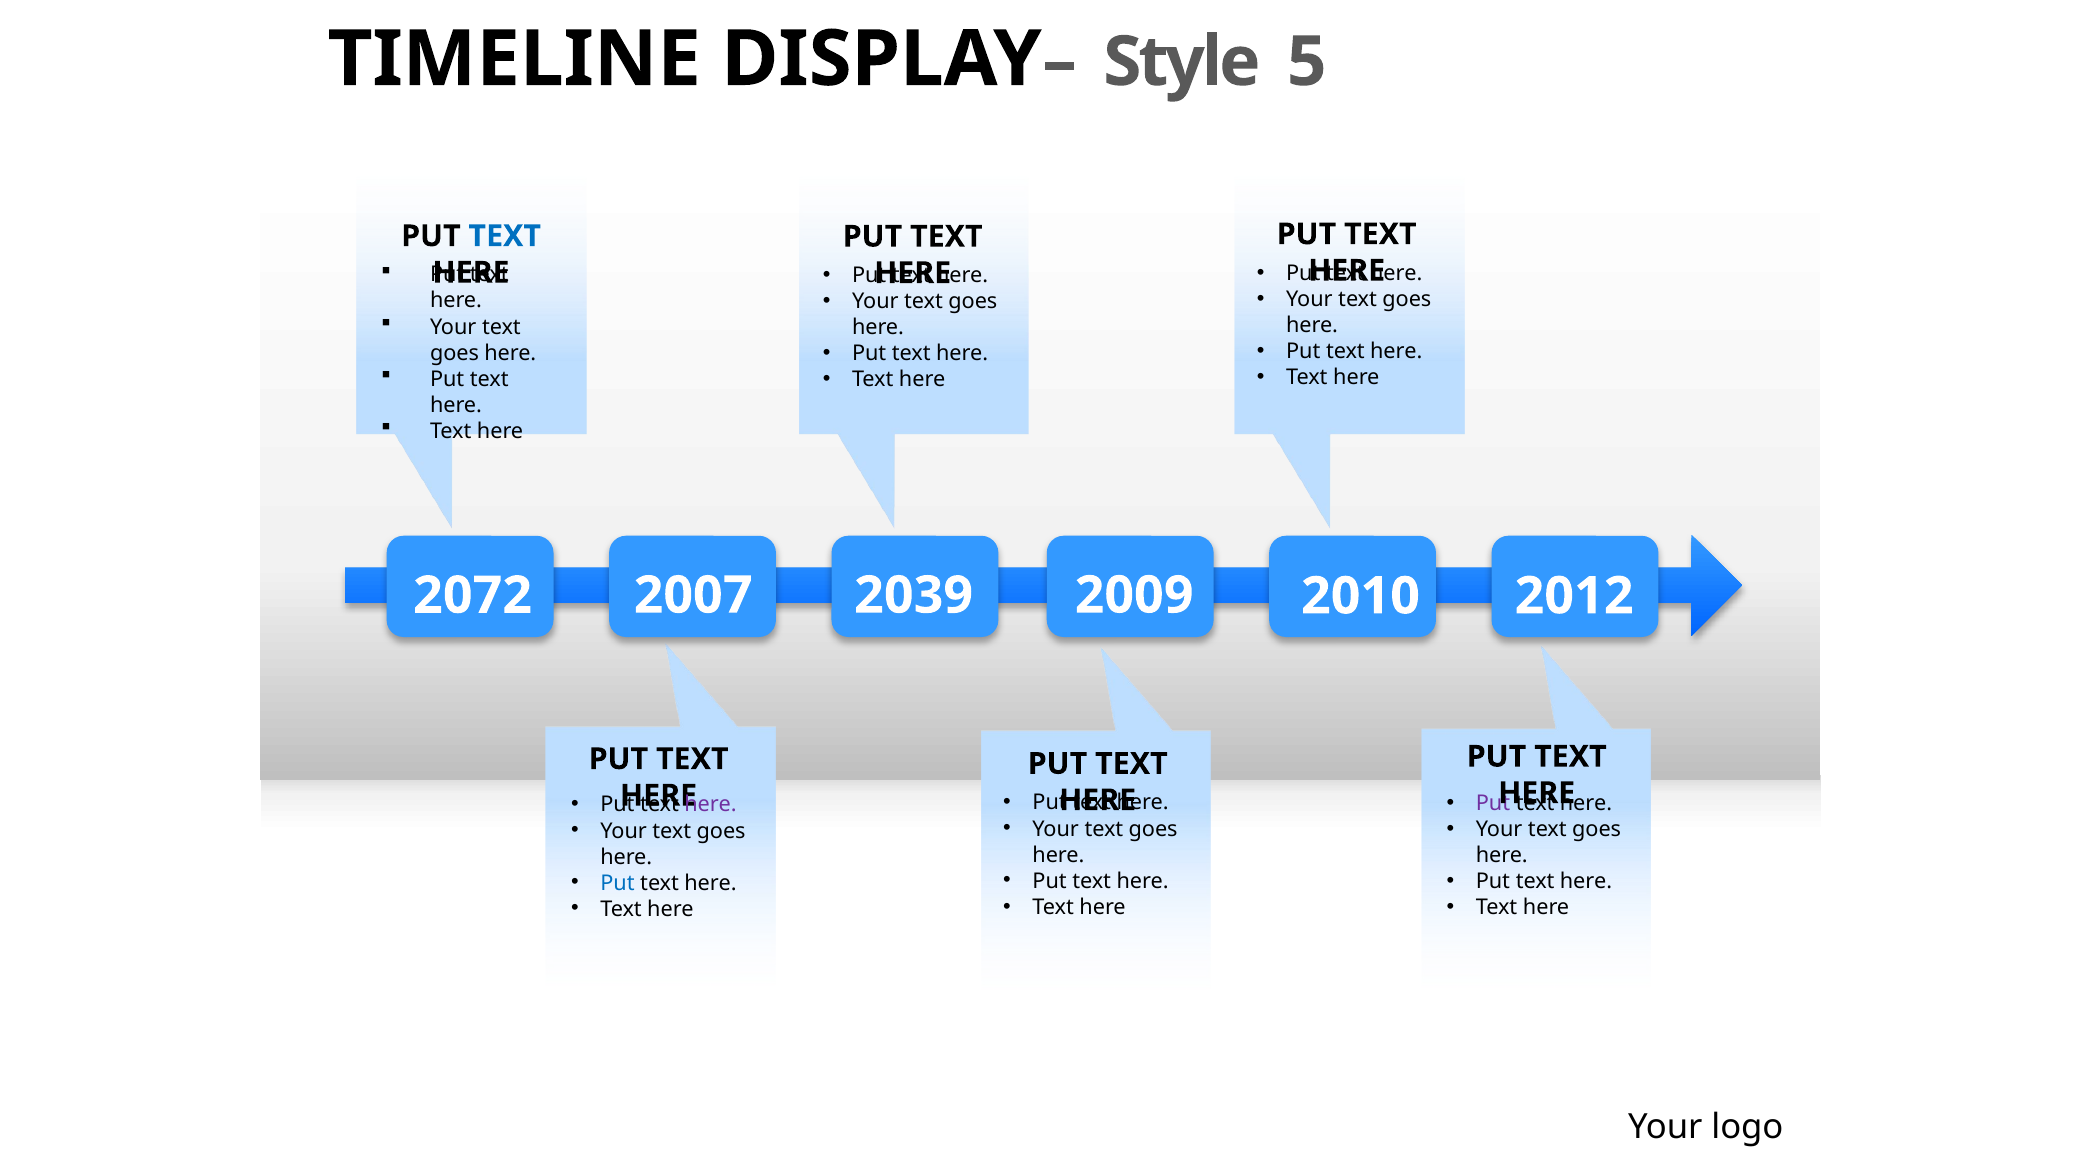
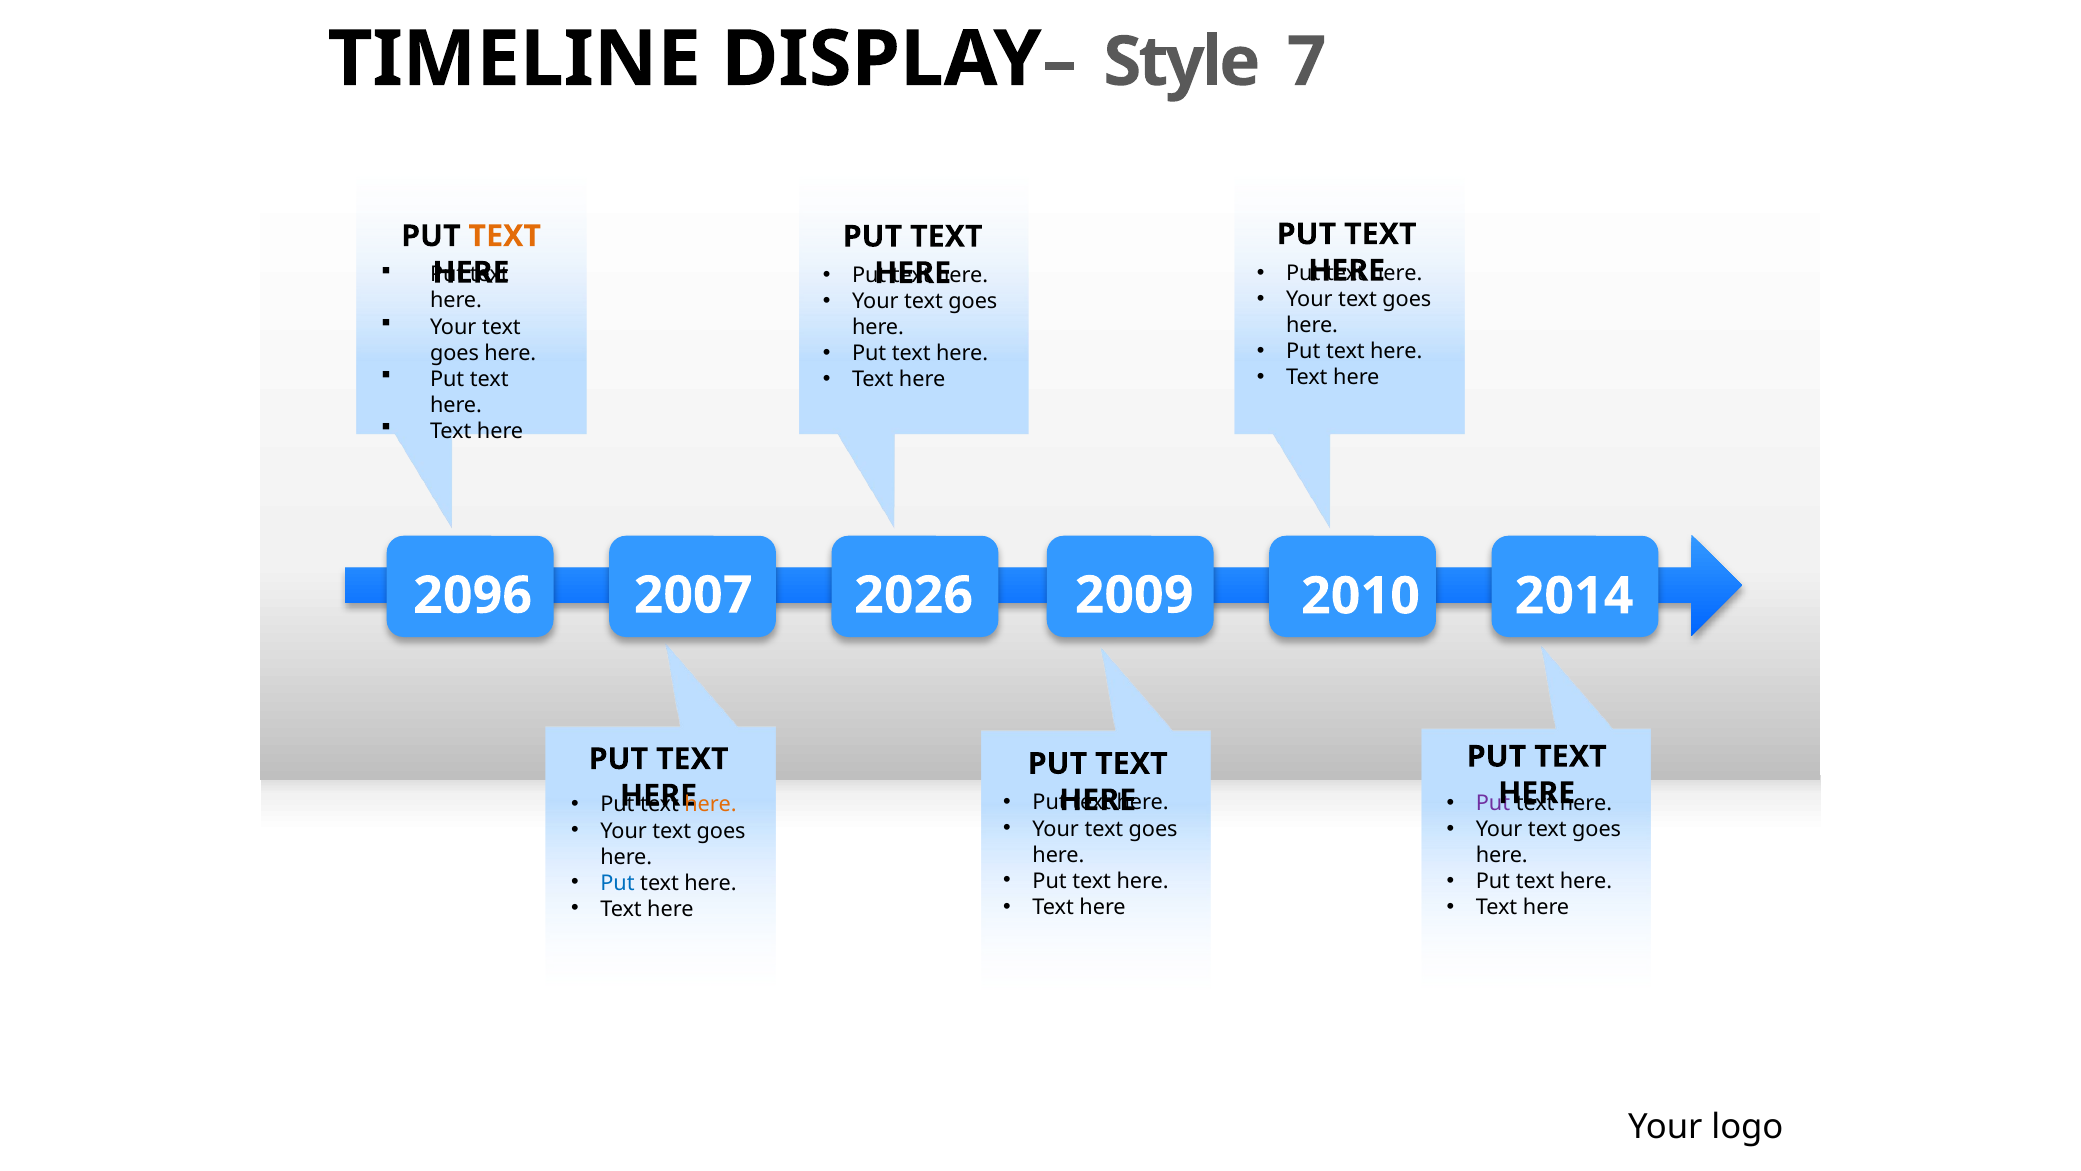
5: 5 -> 7
TEXT at (505, 236) colour: blue -> orange
2072: 2072 -> 2096
2039: 2039 -> 2026
2012: 2012 -> 2014
here at (711, 804) colour: purple -> orange
